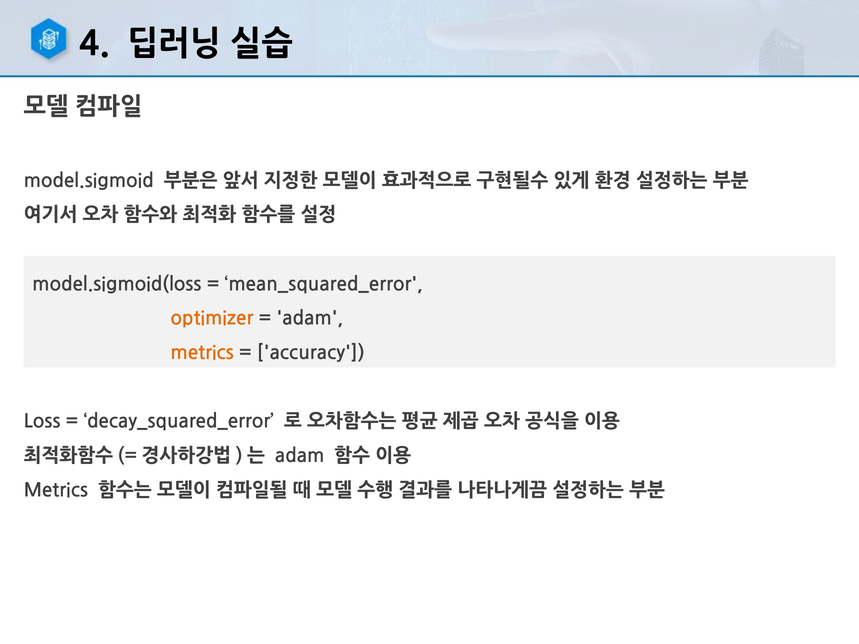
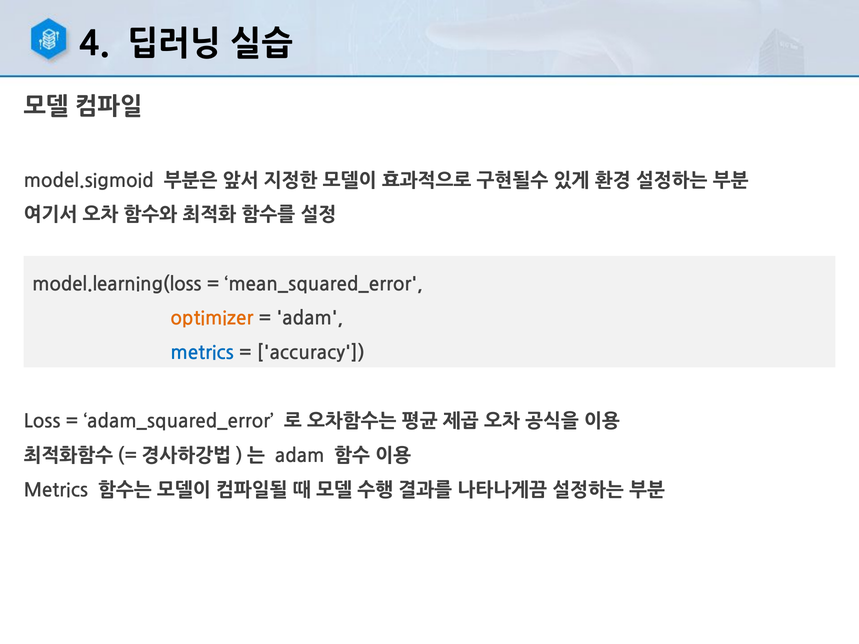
model.sigmoid(loss: model.sigmoid(loss -> model.learning(loss
metrics at (202, 353) colour: orange -> blue
decay_squared_error: decay_squared_error -> adam_squared_error
